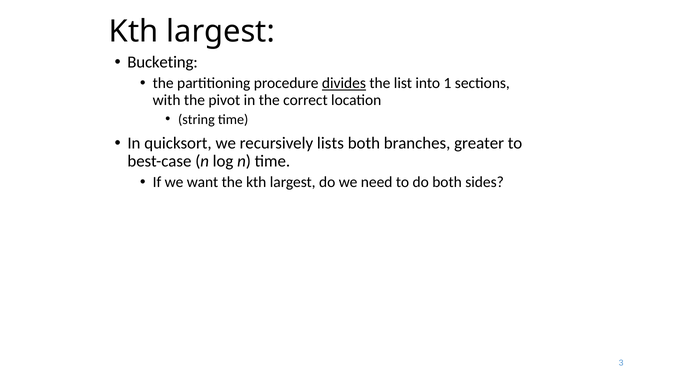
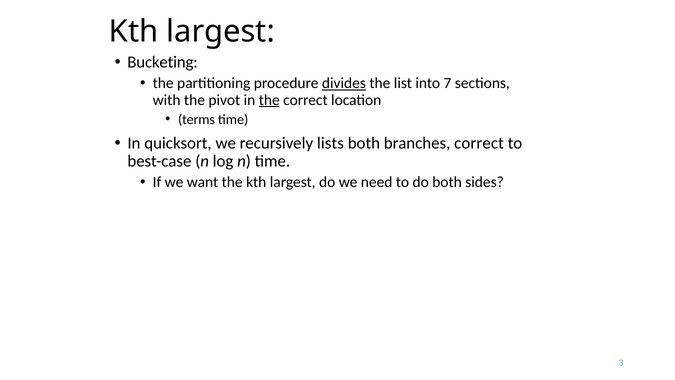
1: 1 -> 7
the at (269, 100) underline: none -> present
string: string -> terms
branches greater: greater -> correct
